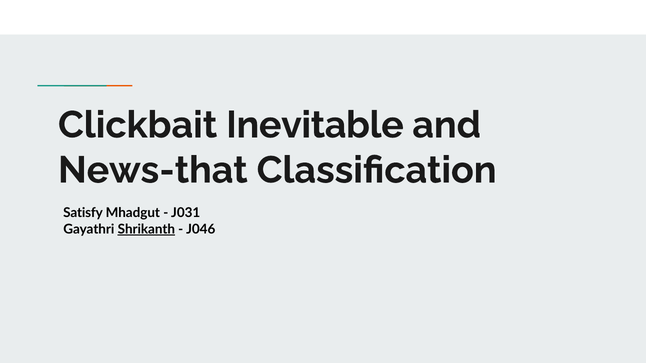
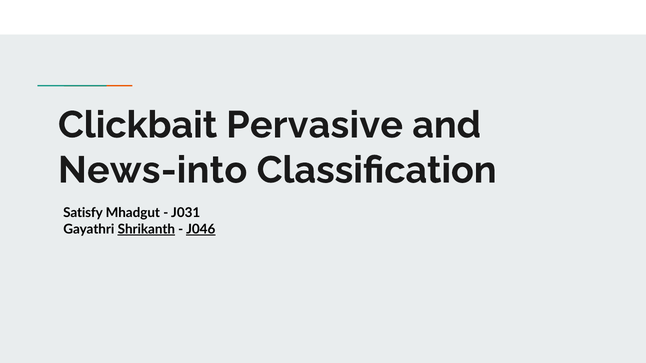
Inevitable: Inevitable -> Pervasive
News-that: News-that -> News-into
J046 underline: none -> present
